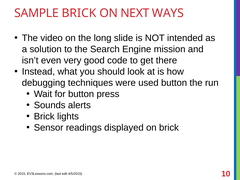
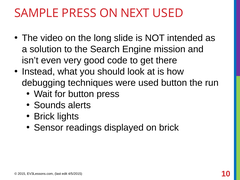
SAMPLE BRICK: BRICK -> PRESS
NEXT WAYS: WAYS -> USED
